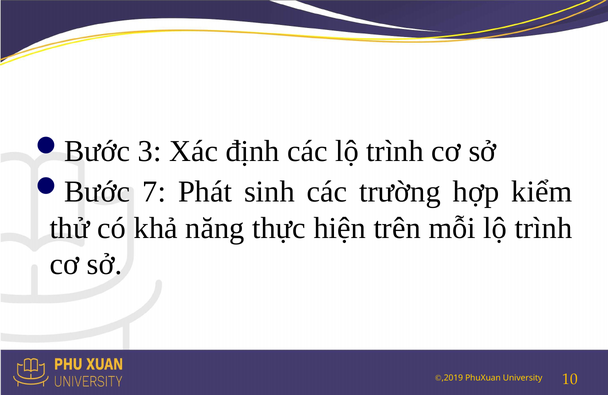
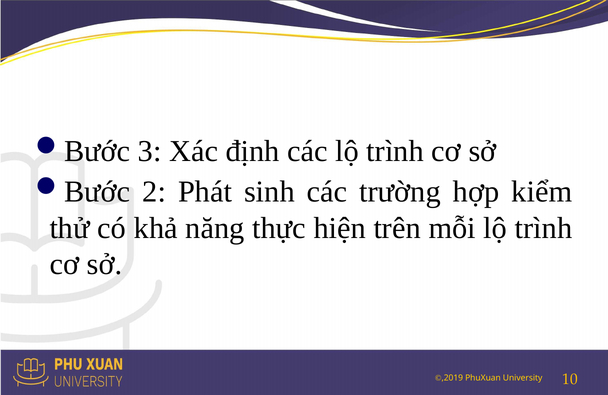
7: 7 -> 2
